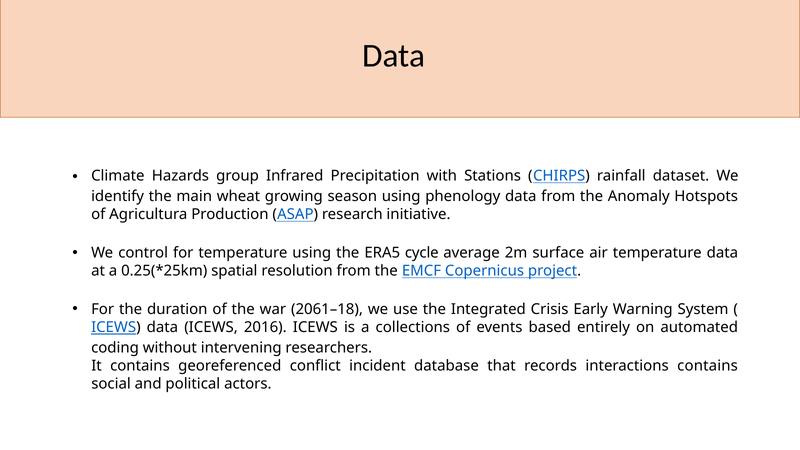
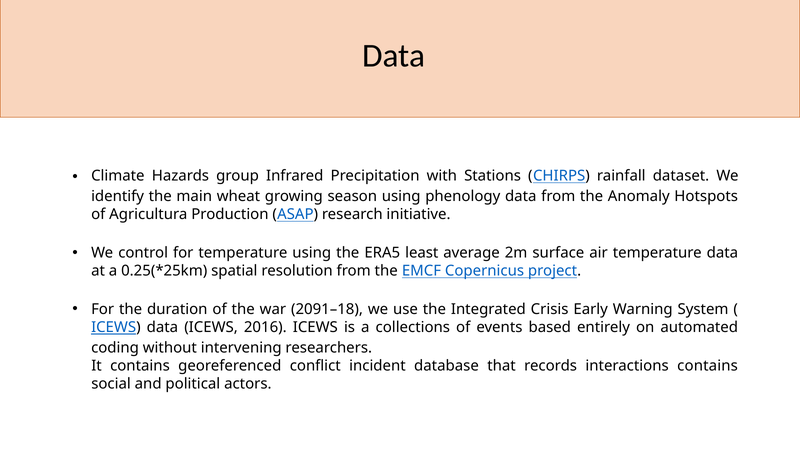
cycle: cycle -> least
2061–18: 2061–18 -> 2091–18
